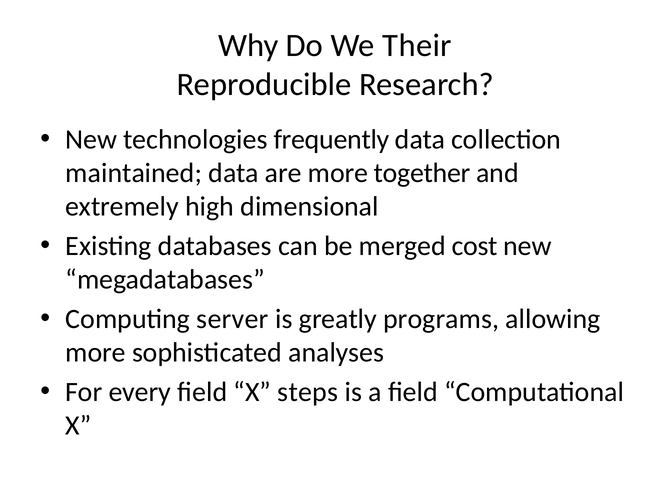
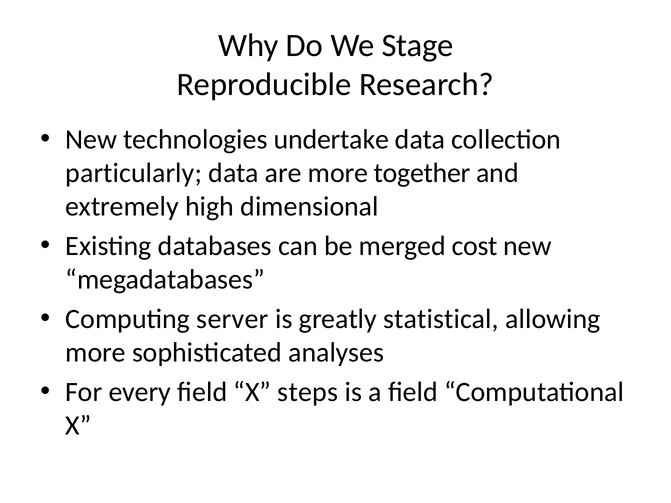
Their: Their -> Stage
frequently: frequently -> undertake
maintained: maintained -> particularly
programs: programs -> statistical
